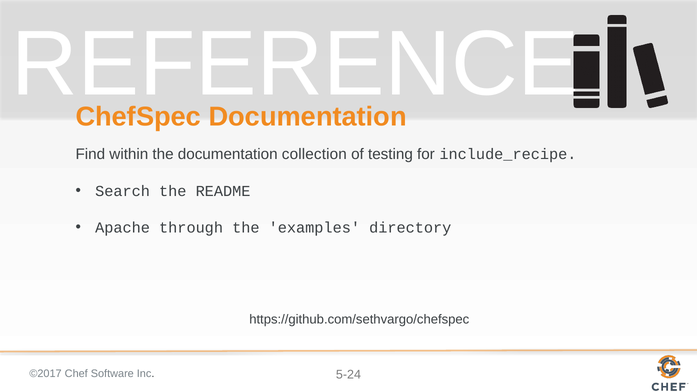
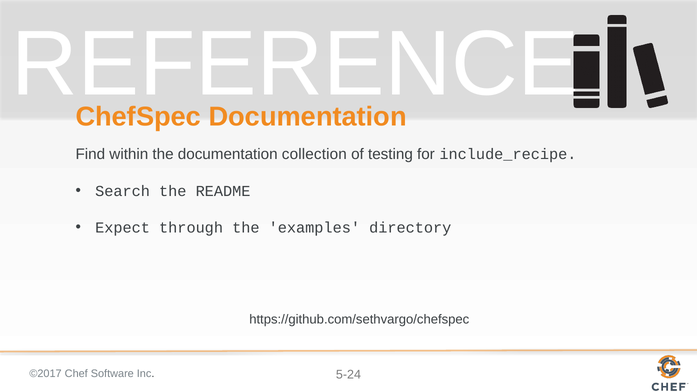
Apache: Apache -> Expect
